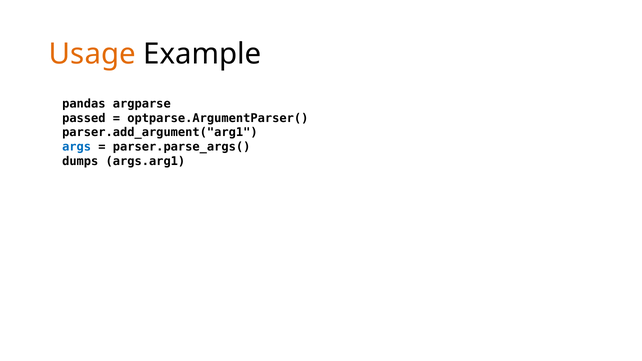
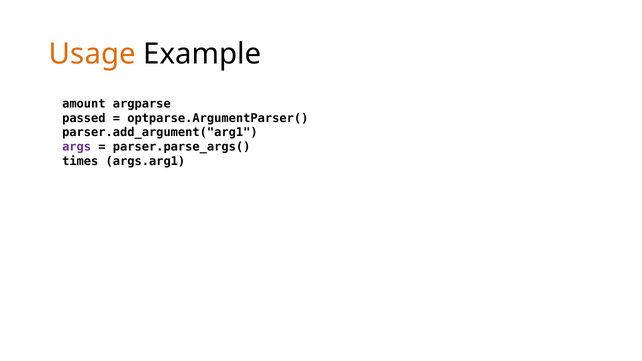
pandas: pandas -> amount
args colour: blue -> purple
dumps: dumps -> times
